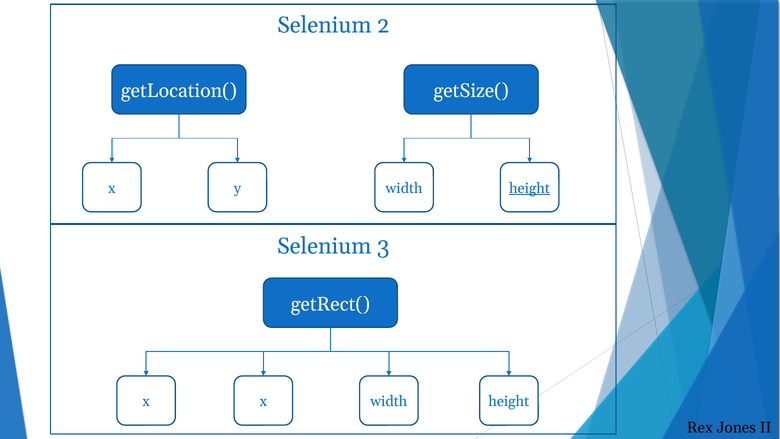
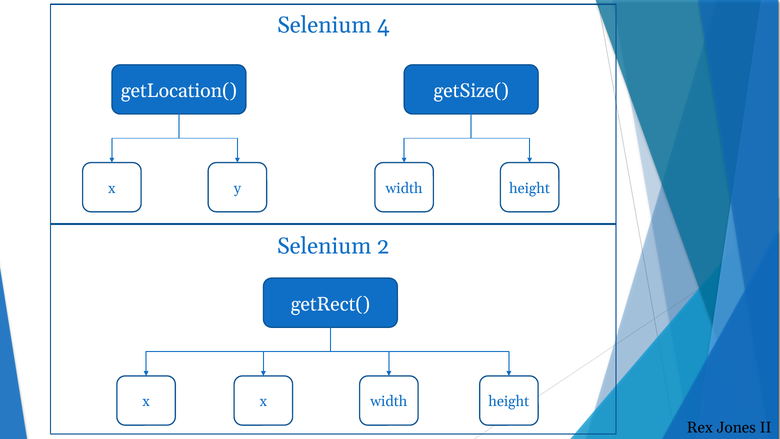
2: 2 -> 4
height at (530, 188) underline: present -> none
3: 3 -> 2
